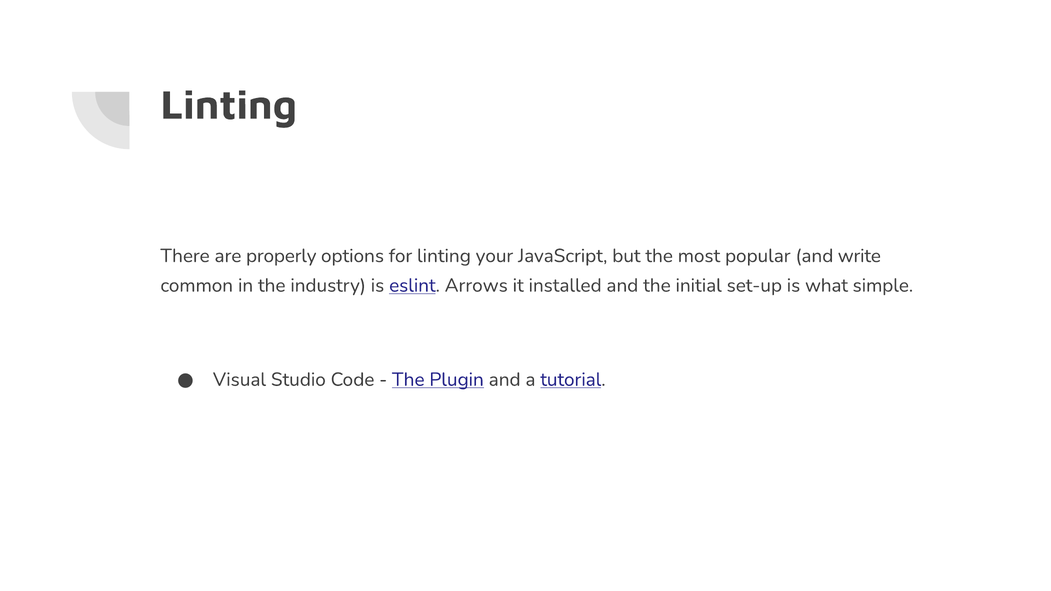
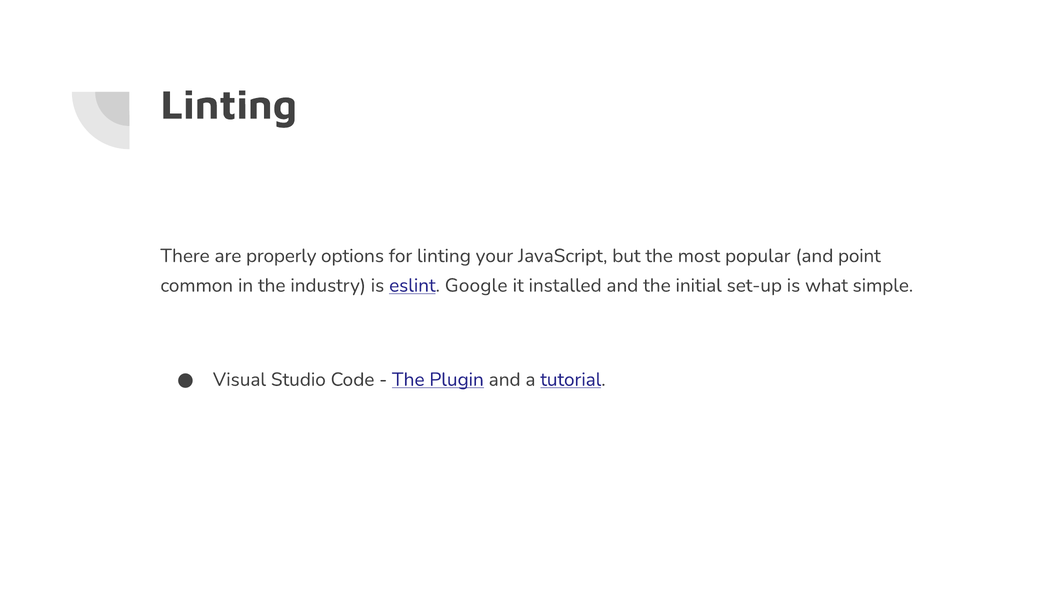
write: write -> point
Arrows: Arrows -> Google
